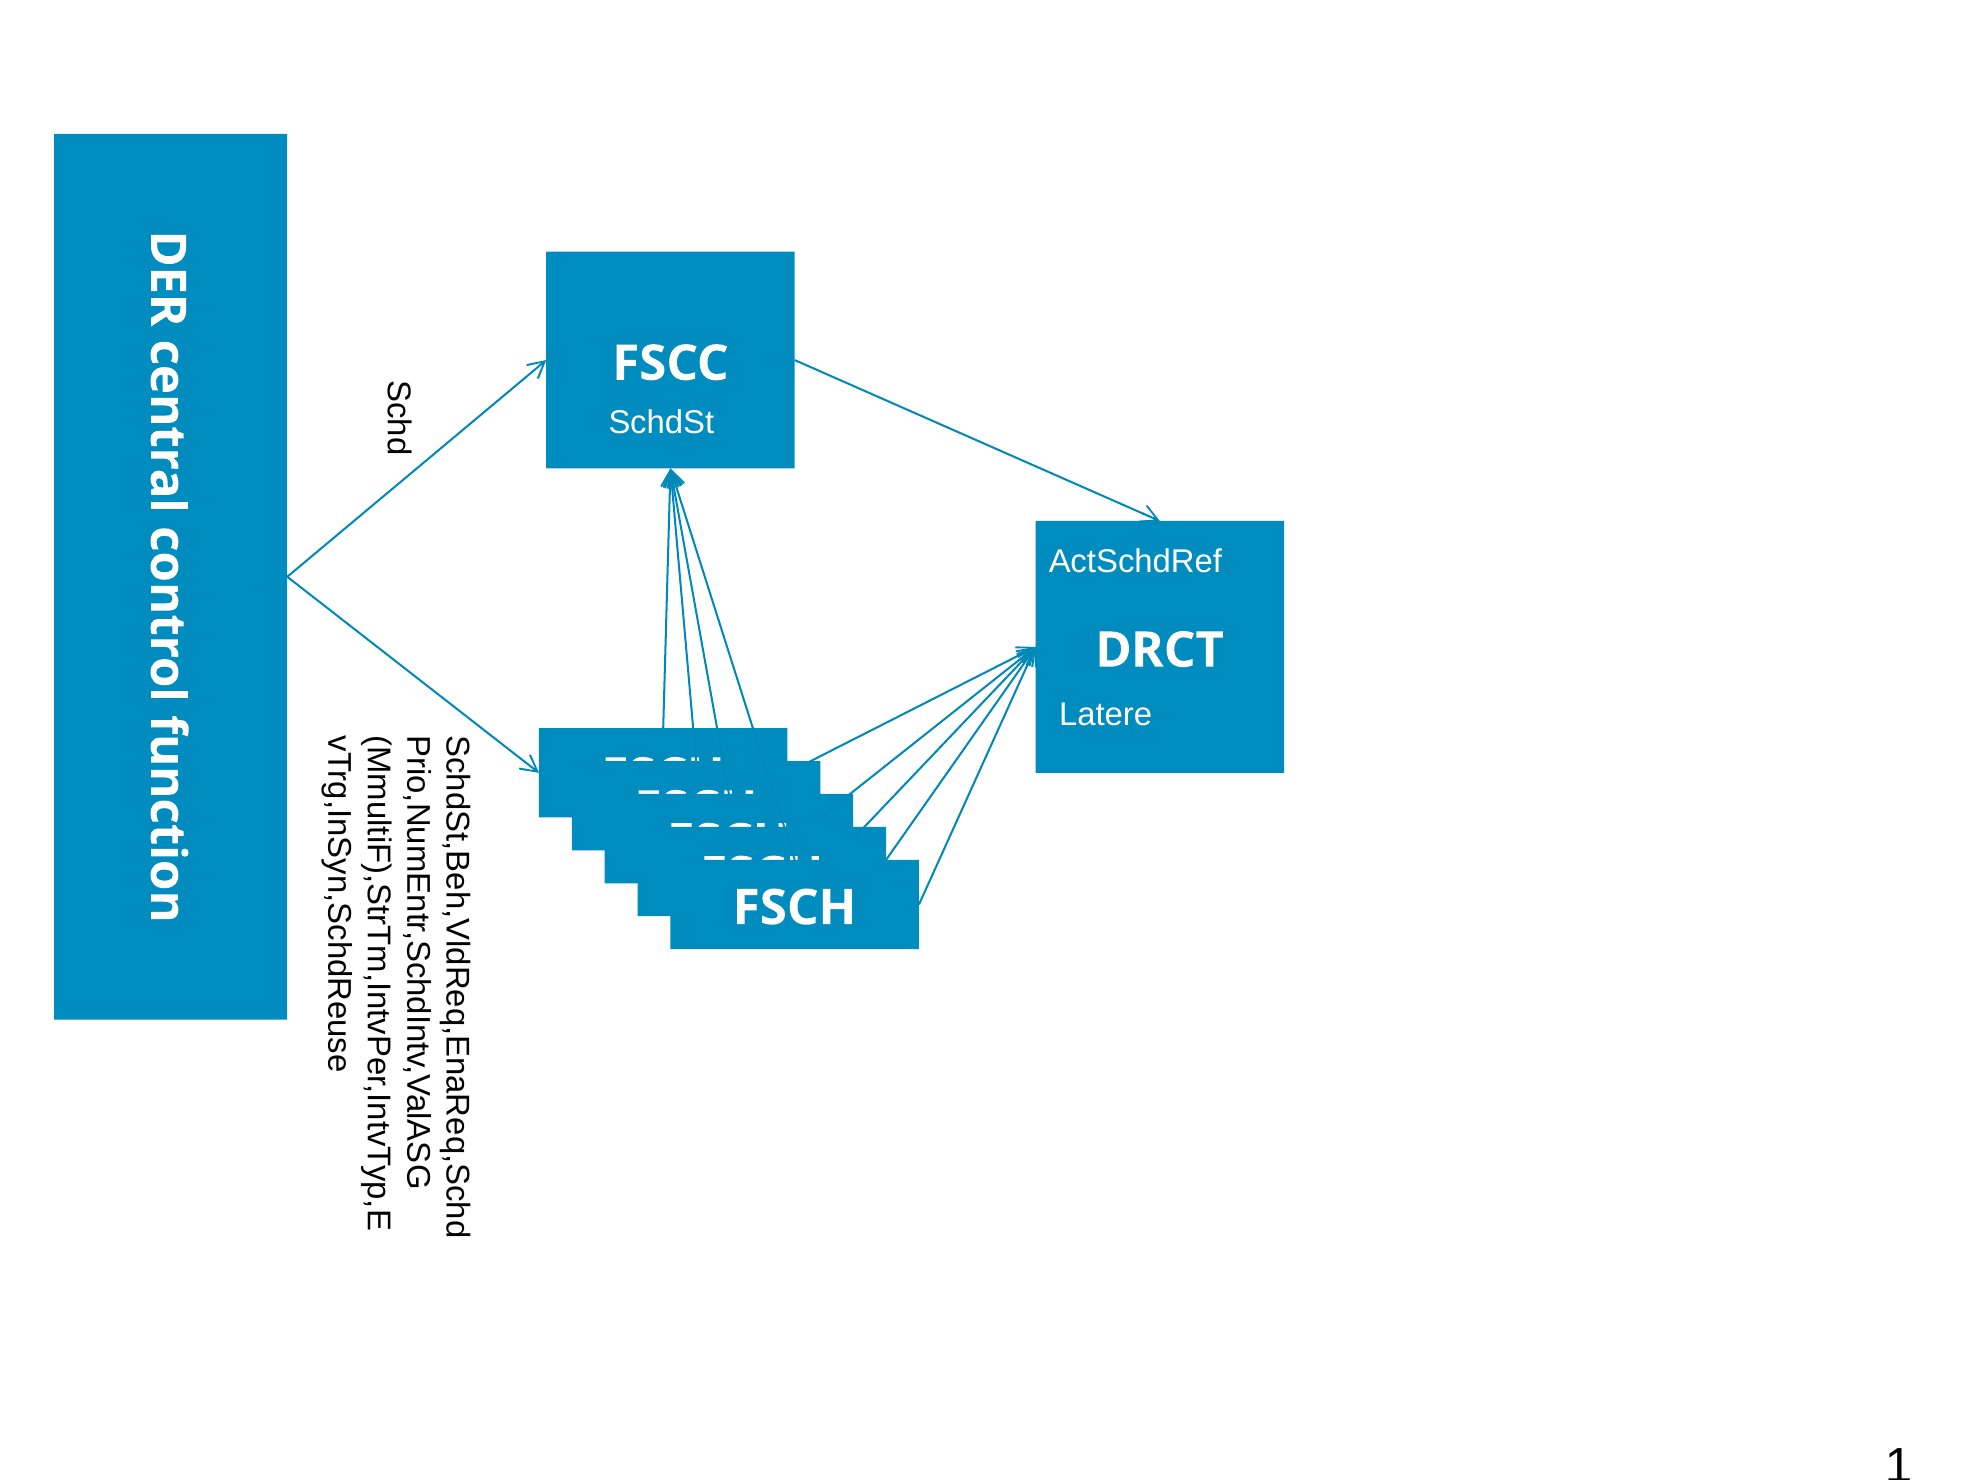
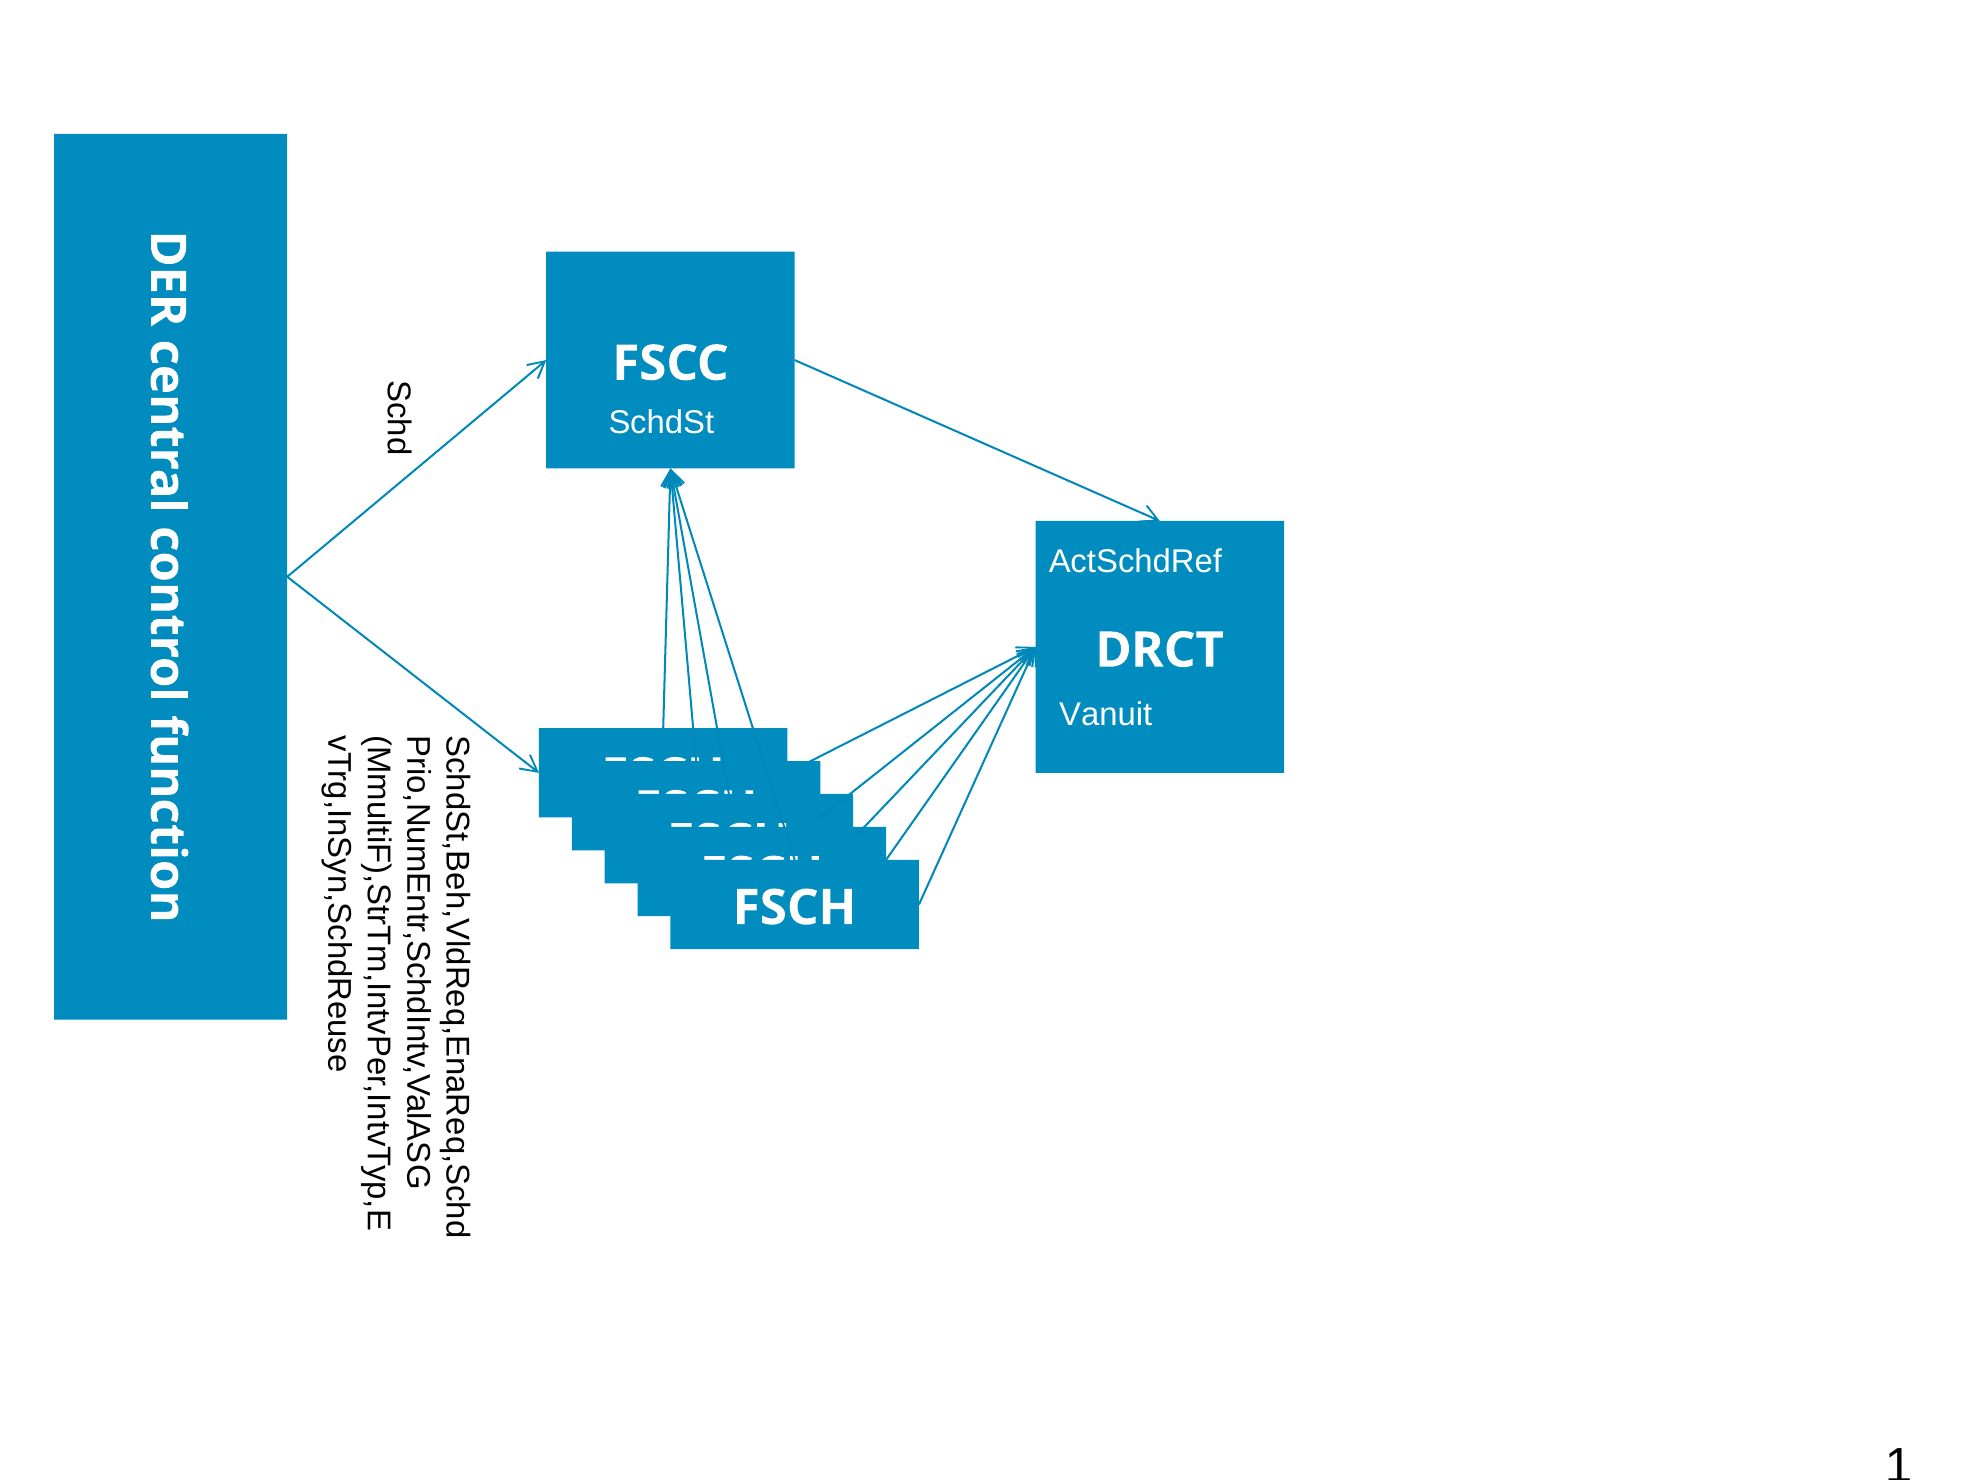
Latere: Latere -> Vanuit
